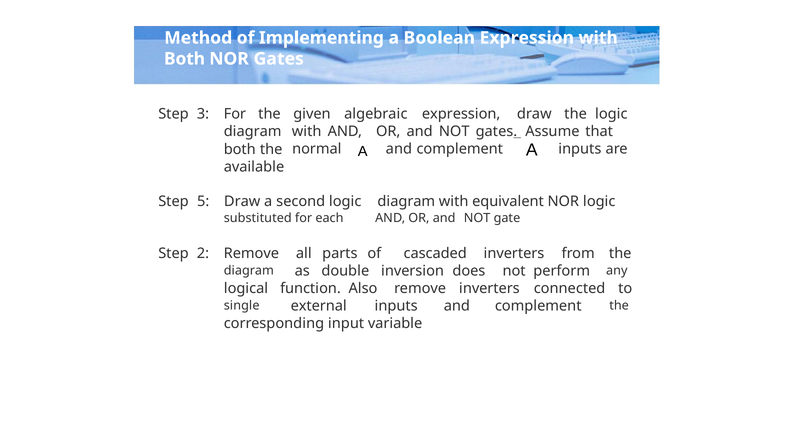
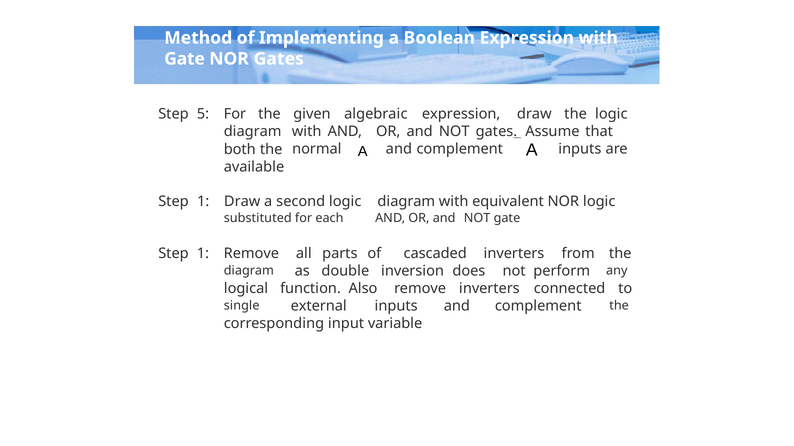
Both at (185, 59): Both -> Gate
3: 3 -> 5
5 at (203, 201): 5 -> 1
2 at (203, 254): 2 -> 1
